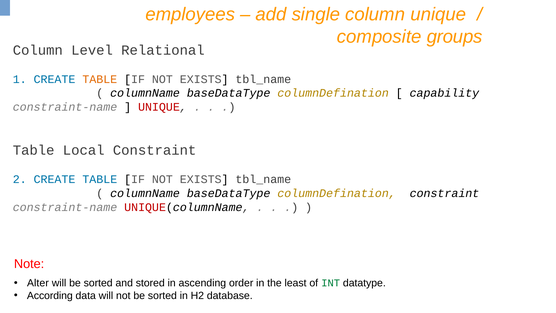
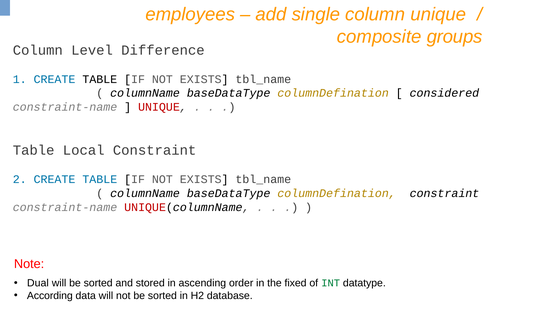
Relational: Relational -> Difference
TABLE at (100, 79) colour: orange -> black
capability: capability -> considered
Alter: Alter -> Dual
least: least -> fixed
